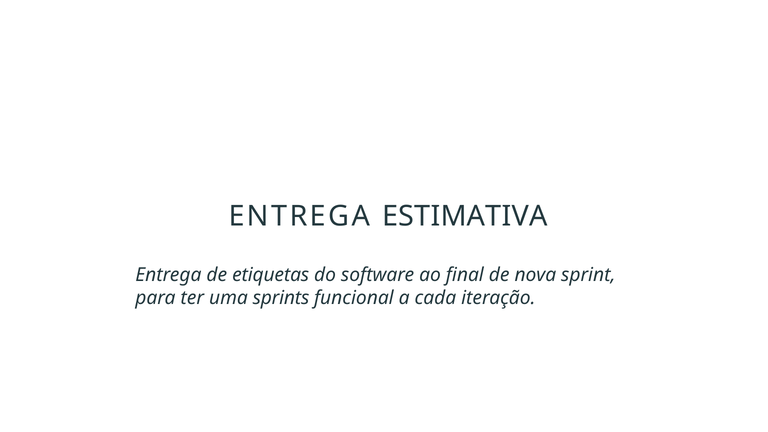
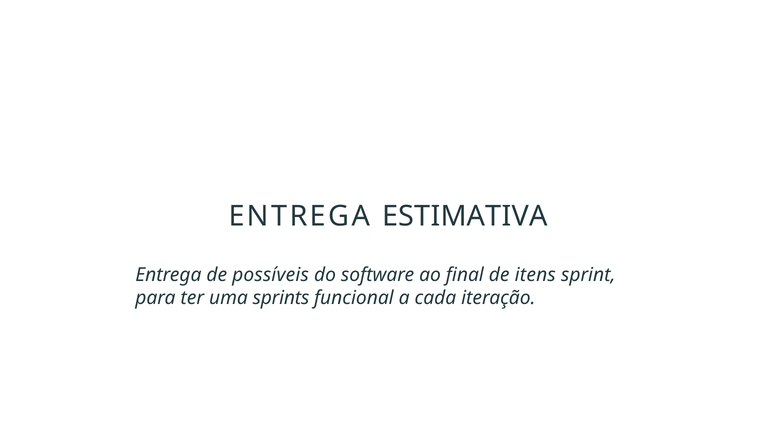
etiquetas: etiquetas -> possíveis
nova: nova -> itens
